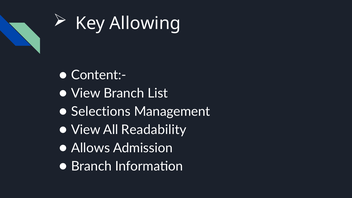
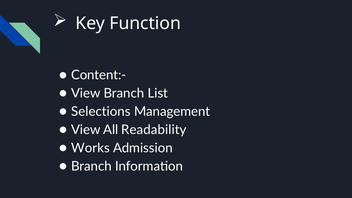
Allowing: Allowing -> Function
Allows: Allows -> Works
